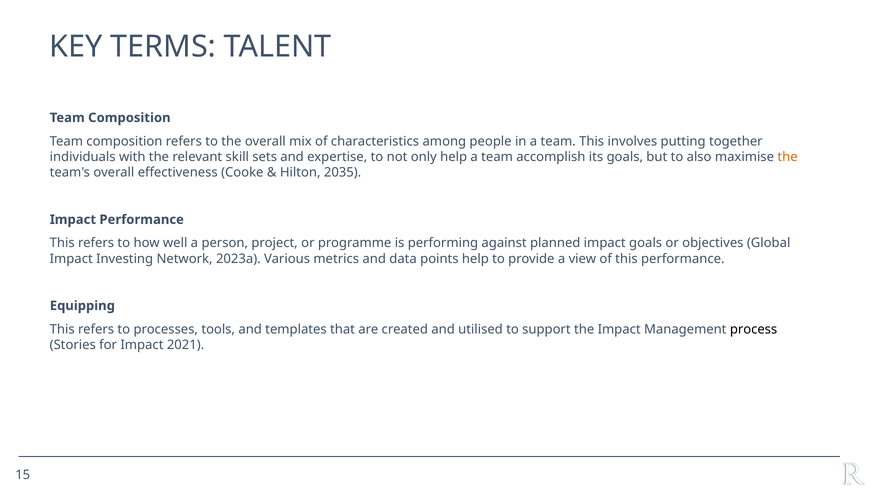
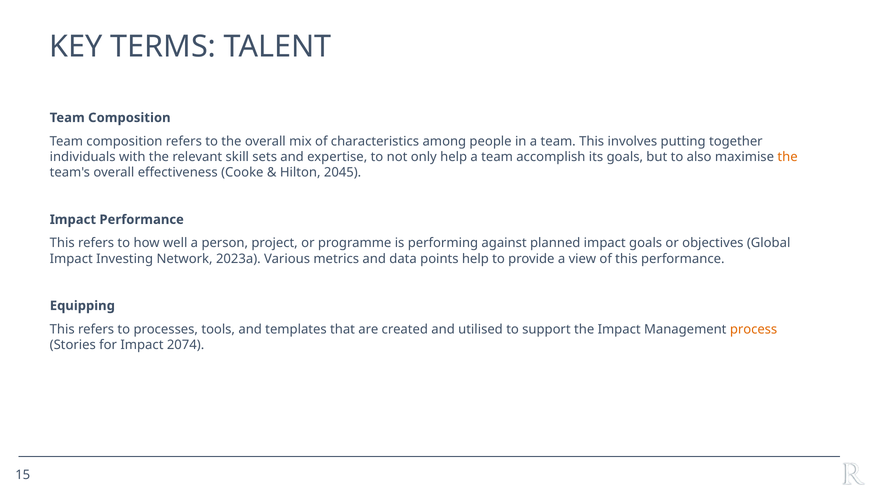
2035: 2035 -> 2045
process colour: black -> orange
2021: 2021 -> 2074
